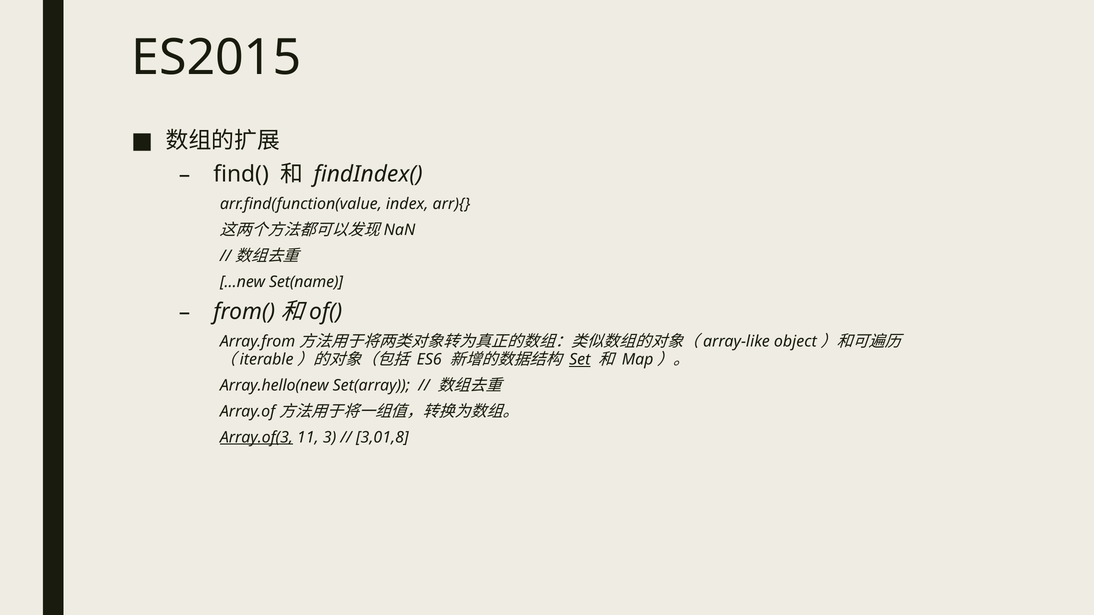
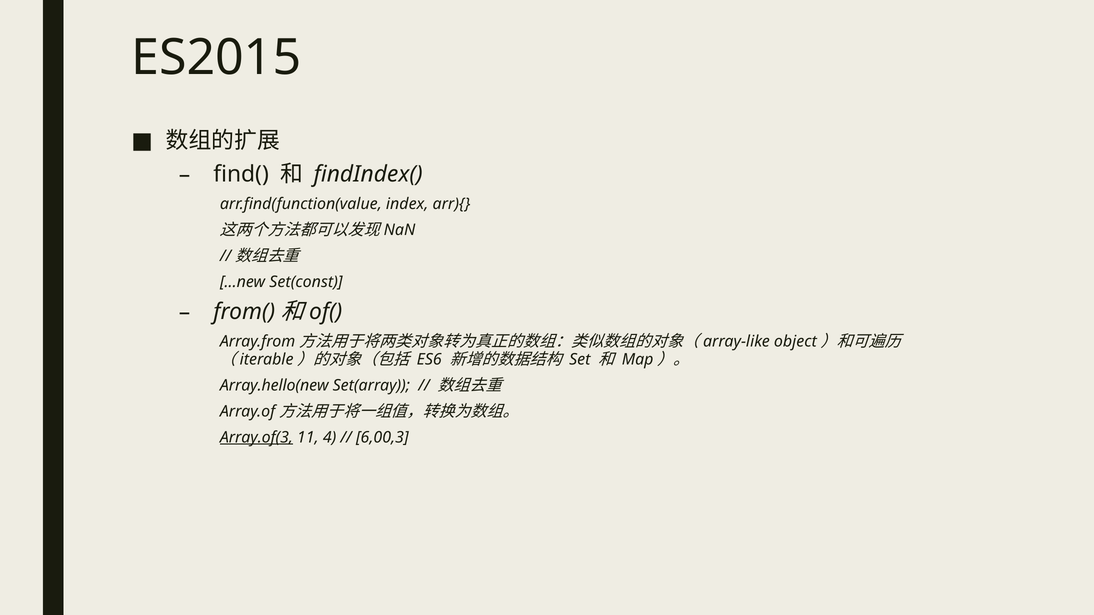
Set(name: Set(name -> Set(const
Set underline: present -> none
3: 3 -> 4
3,01,8: 3,01,8 -> 6,00,3
